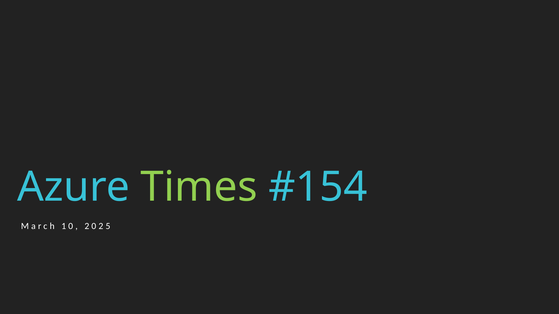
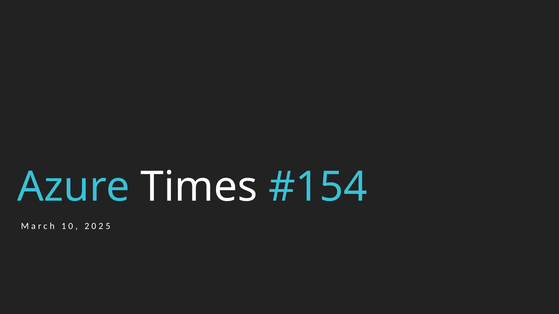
Times colour: light green -> white
